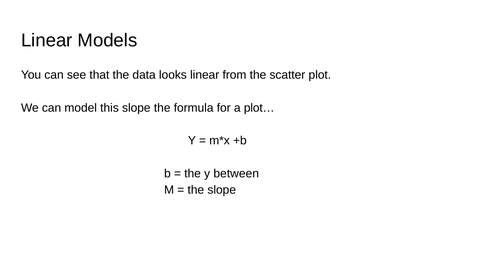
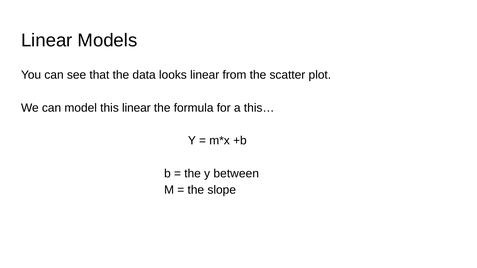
this slope: slope -> linear
plot…: plot… -> this…
